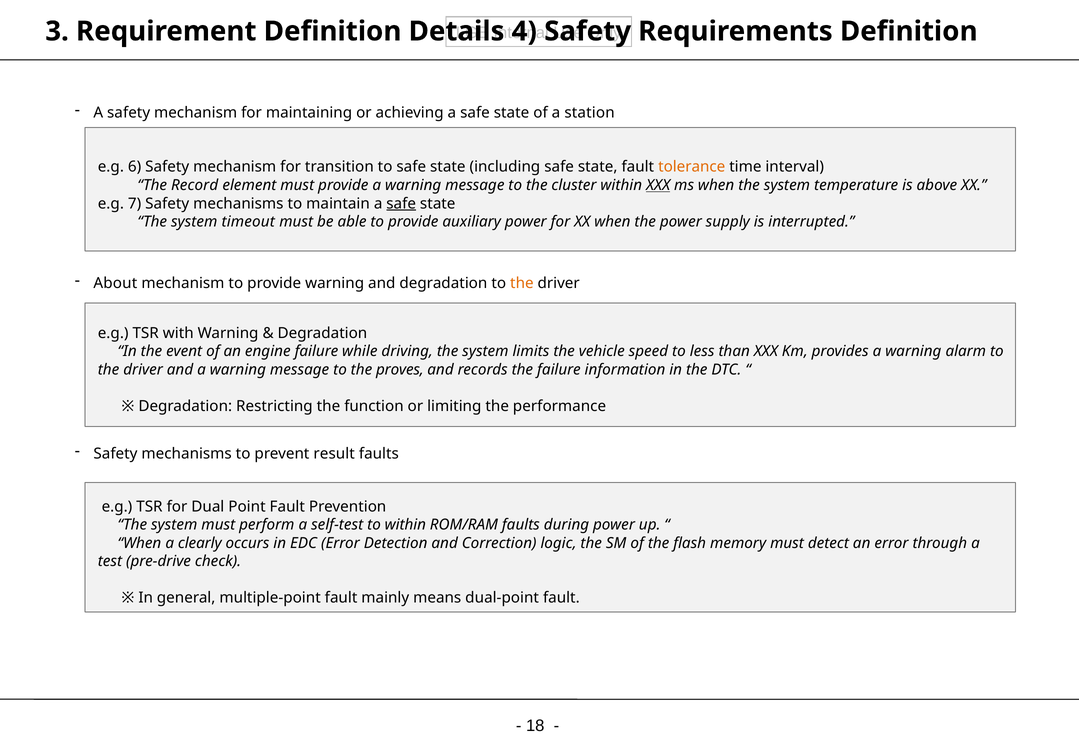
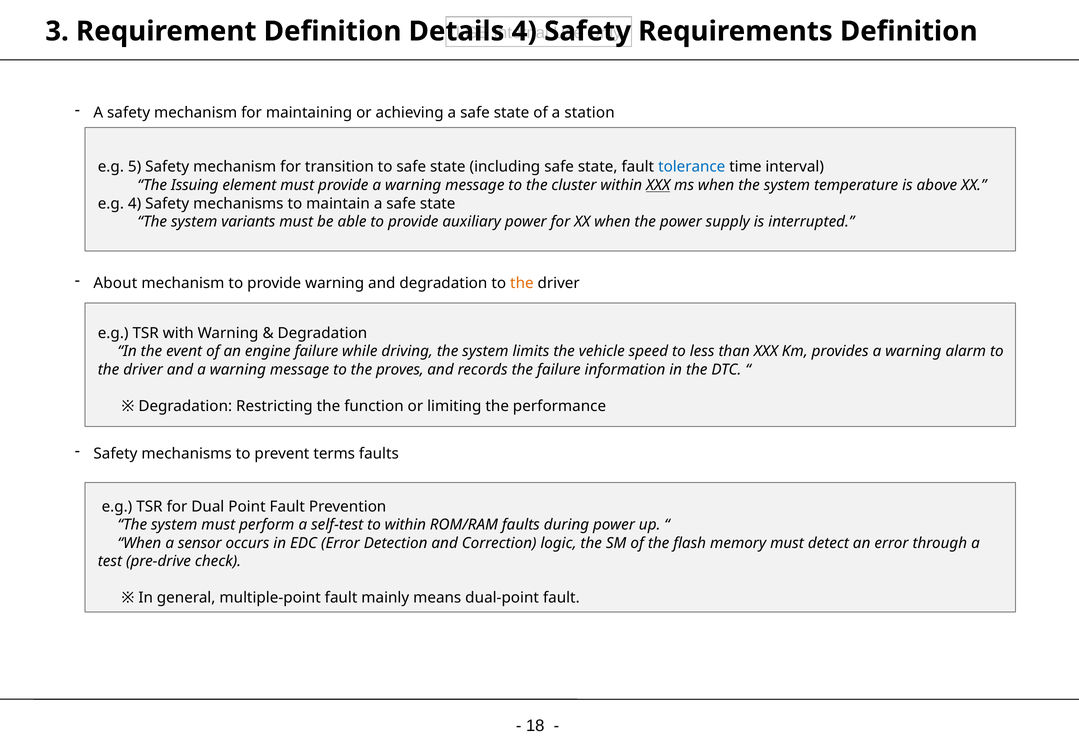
6: 6 -> 5
tolerance colour: orange -> blue
Record: Record -> Issuing
e.g 7: 7 -> 4
safe at (401, 204) underline: present -> none
timeout: timeout -> variants
result: result -> terms
clearly: clearly -> sensor
